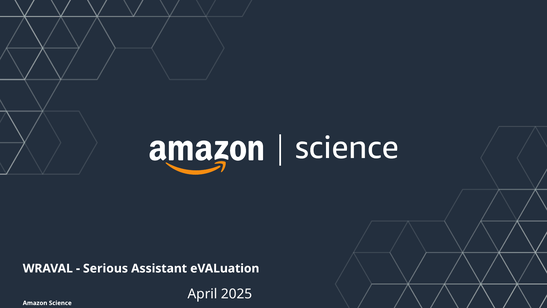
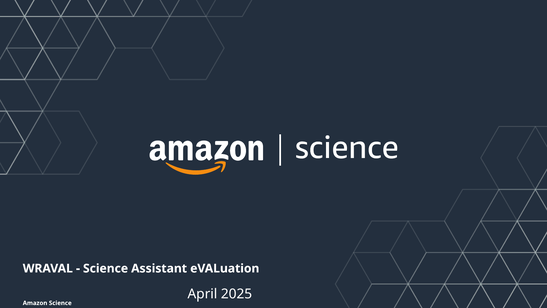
Serious at (105, 268): Serious -> Science
